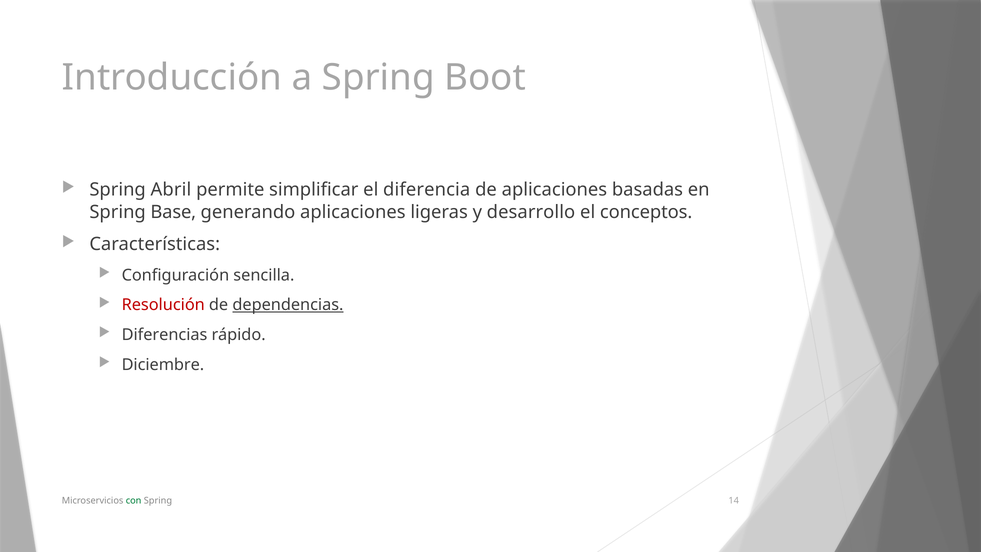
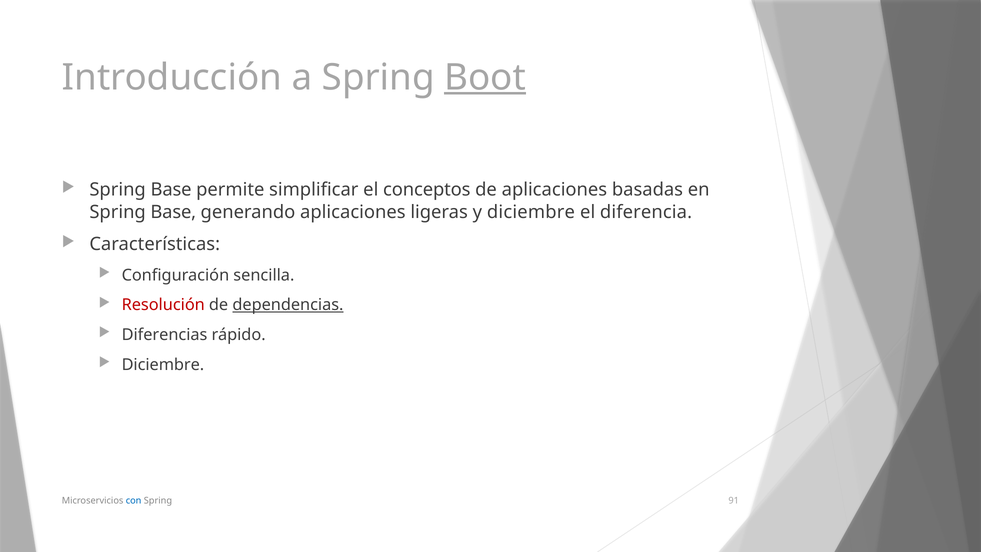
Boot underline: none -> present
Abril at (171, 190): Abril -> Base
diferencia: diferencia -> conceptos
y desarrollo: desarrollo -> diciembre
conceptos: conceptos -> diferencia
con colour: green -> blue
14: 14 -> 91
